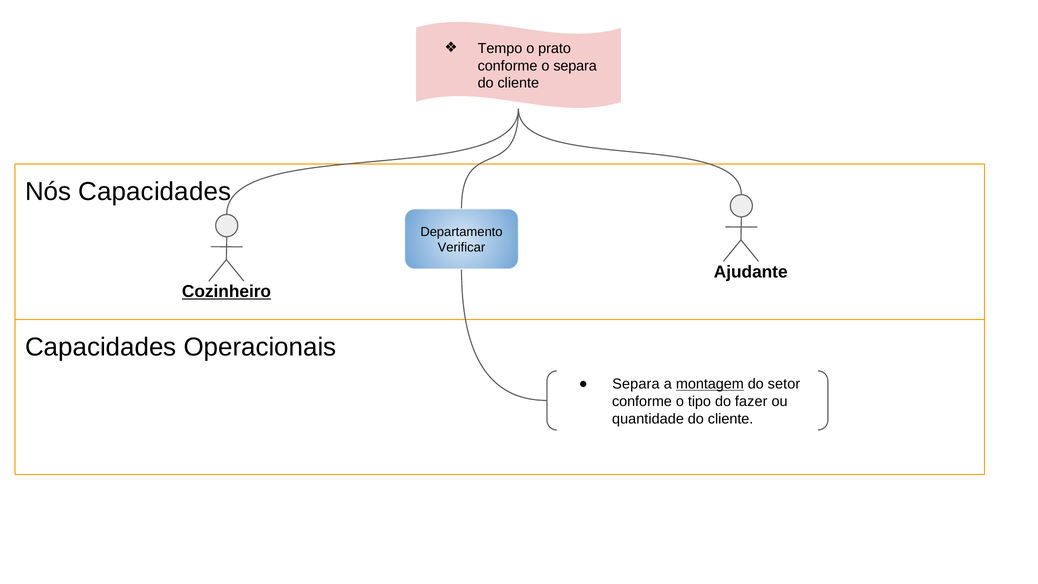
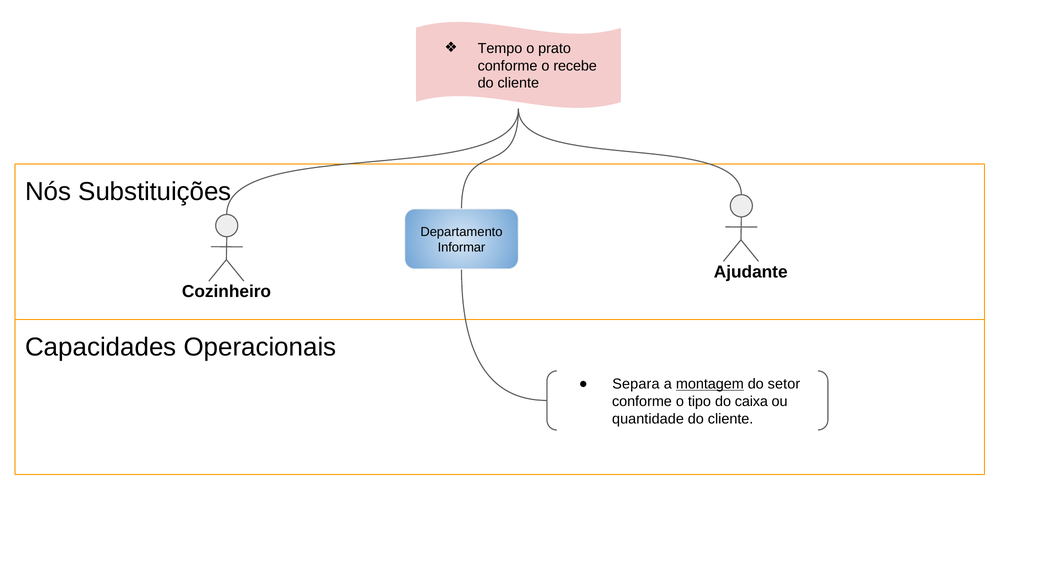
o separa: separa -> recebe
Nós Capacidades: Capacidades -> Substituições
Verificar: Verificar -> Informar
Cozinheiro underline: present -> none
fazer: fazer -> caixa
